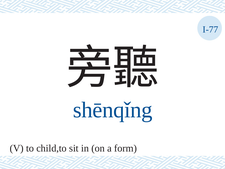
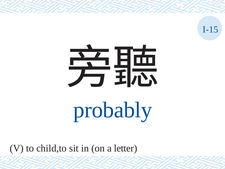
I-77: I-77 -> I-15
shēnqǐng: shēnqǐng -> probably
form: form -> letter
